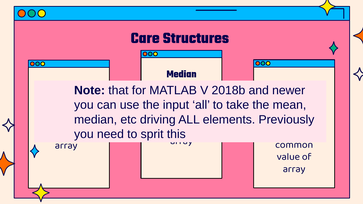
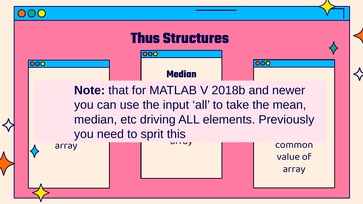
Care: Care -> Thus
